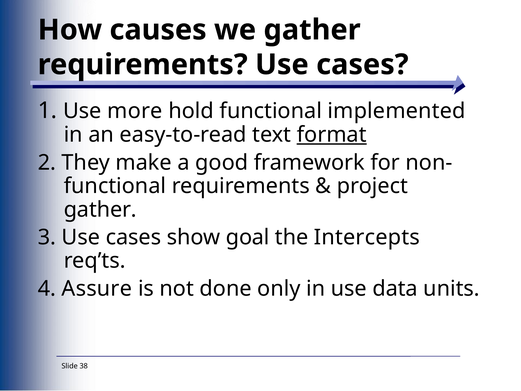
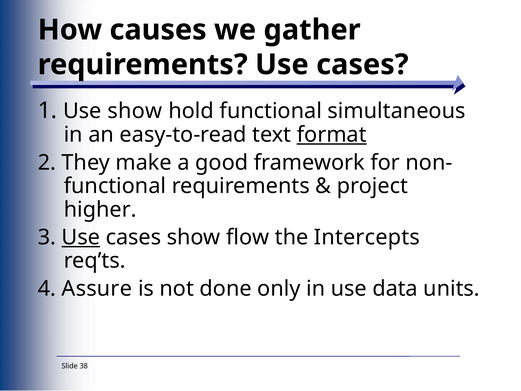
Use more: more -> show
implemented: implemented -> simultaneous
gather at (100, 209): gather -> higher
Use at (81, 237) underline: none -> present
goal: goal -> flow
